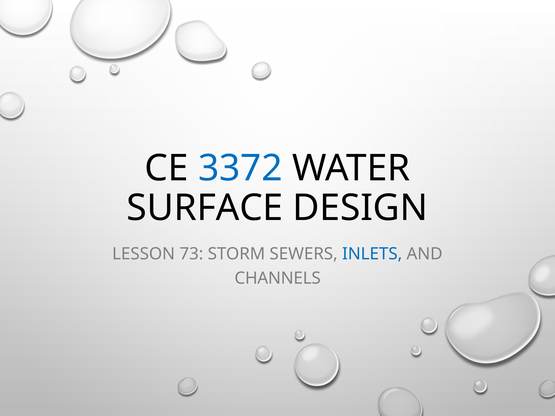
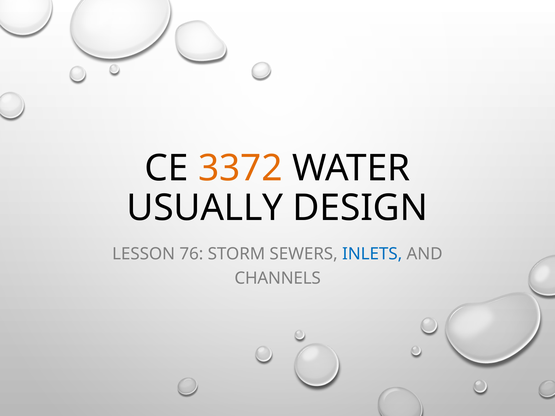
3372 colour: blue -> orange
SURFACE: SURFACE -> USUALLY
73: 73 -> 76
